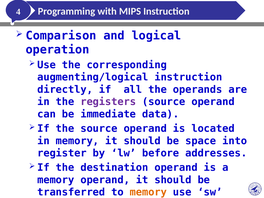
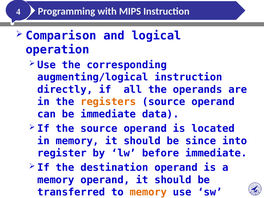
registers colour: purple -> orange
space: space -> since
before addresses: addresses -> immediate
